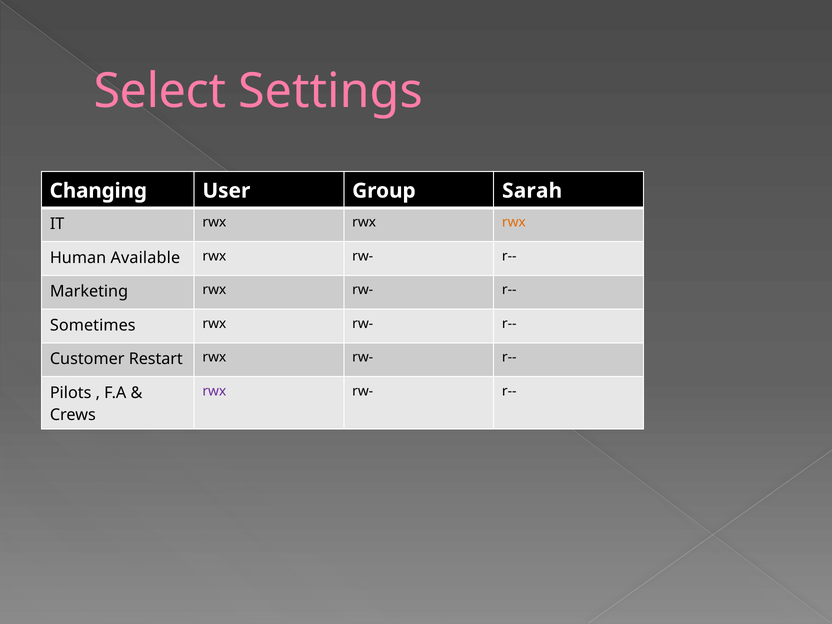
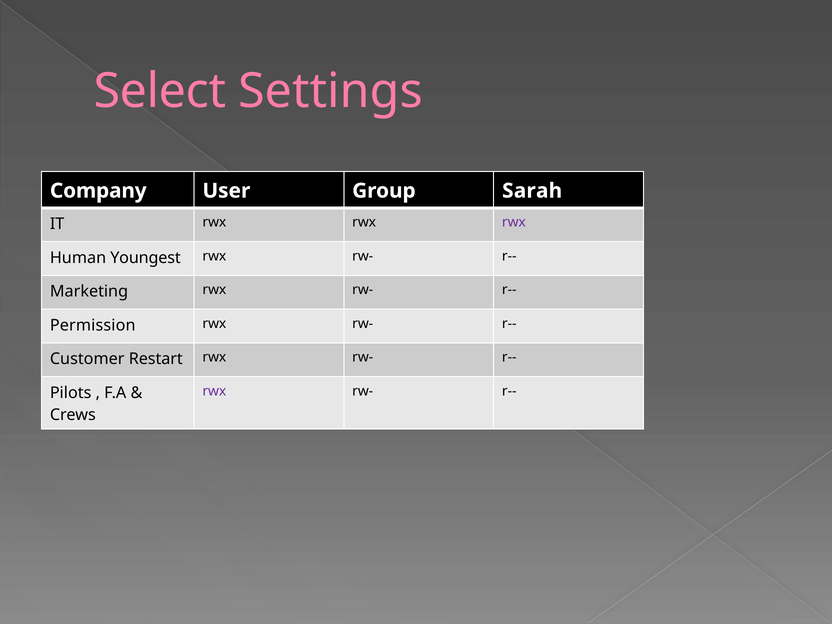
Changing: Changing -> Company
rwx at (514, 222) colour: orange -> purple
Available: Available -> Youngest
Sometimes: Sometimes -> Permission
